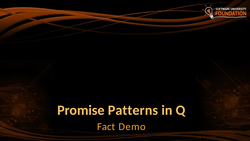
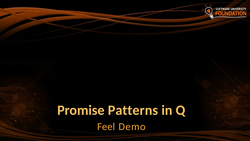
Fact: Fact -> Feel
